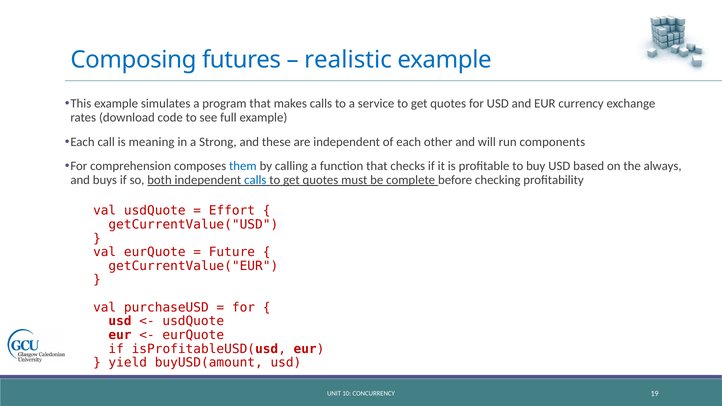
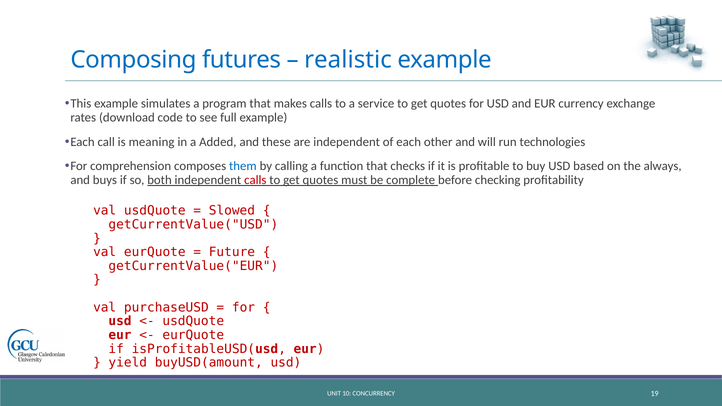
Strong: Strong -> Added
components: components -> technologies
calls at (255, 180) colour: blue -> red
Effort: Effort -> Slowed
